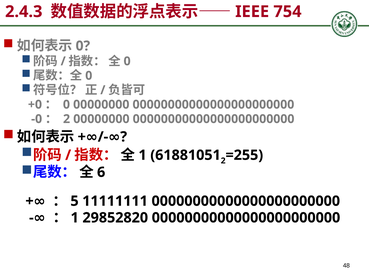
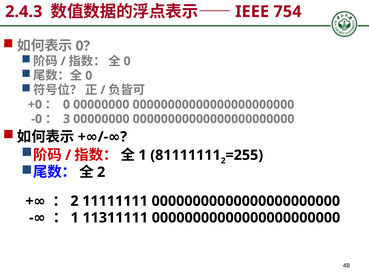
2 at (67, 119): 2 -> 3
61881051: 61881051 -> 81111111
6 at (101, 172): 6 -> 2
5 at (75, 201): 5 -> 2
29852820: 29852820 -> 11311111
